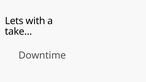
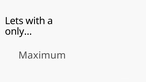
take…: take… -> only…
Downtime: Downtime -> Maximum
